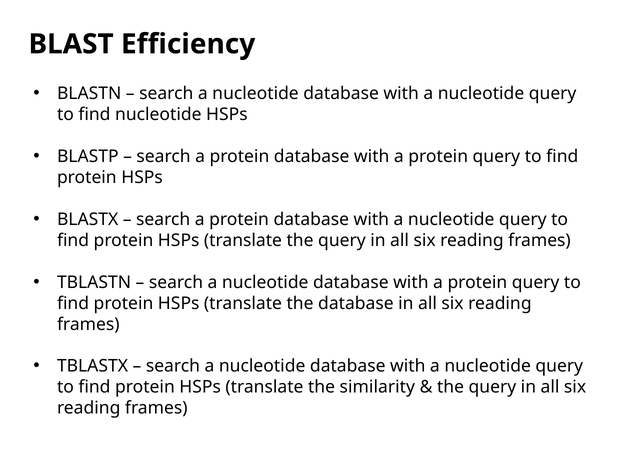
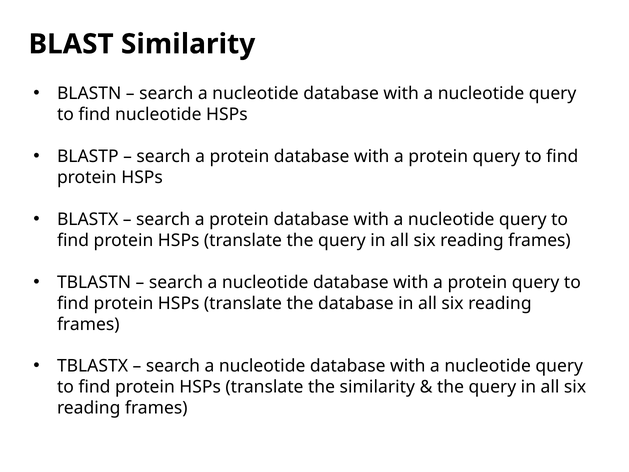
BLAST Efficiency: Efficiency -> Similarity
